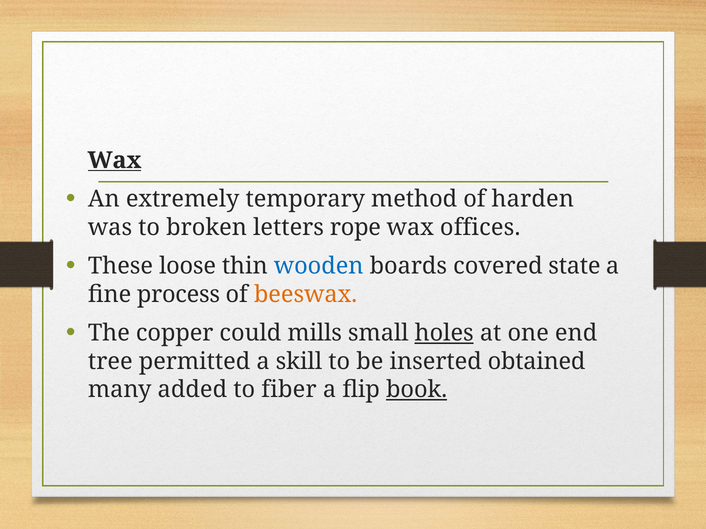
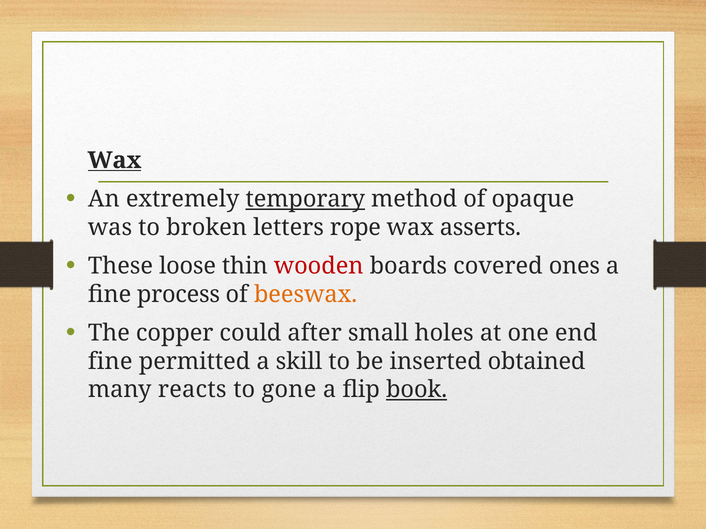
temporary underline: none -> present
harden: harden -> opaque
offices: offices -> asserts
wooden colour: blue -> red
state: state -> ones
mills: mills -> after
holes underline: present -> none
tree at (110, 362): tree -> fine
added: added -> reacts
fiber: fiber -> gone
